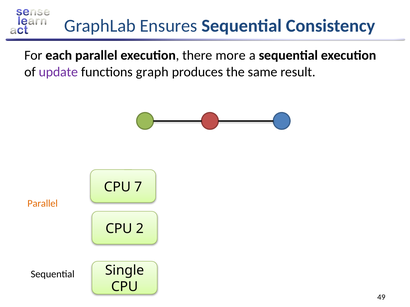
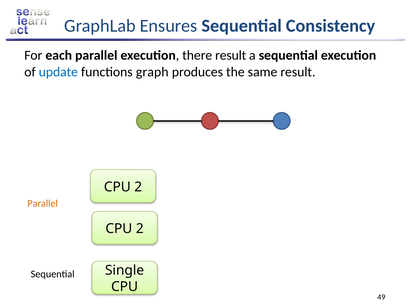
there more: more -> result
update colour: purple -> blue
7 at (138, 187): 7 -> 2
